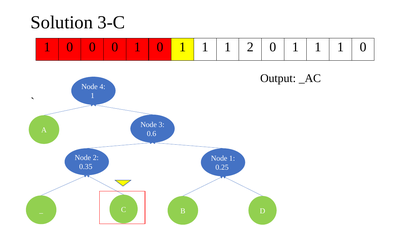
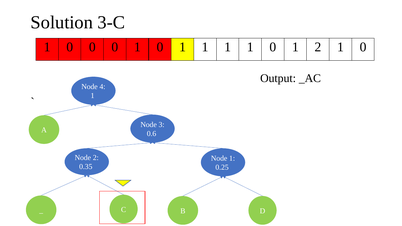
1 1 1 2: 2 -> 1
1 at (318, 47): 1 -> 2
